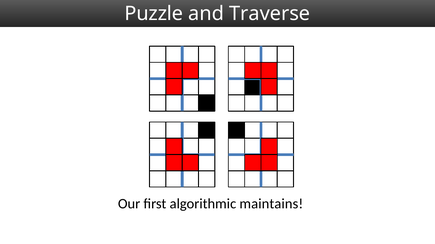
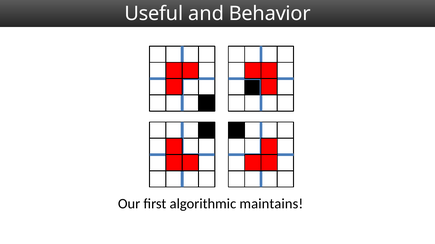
Puzzle: Puzzle -> Useful
Traverse: Traverse -> Behavior
